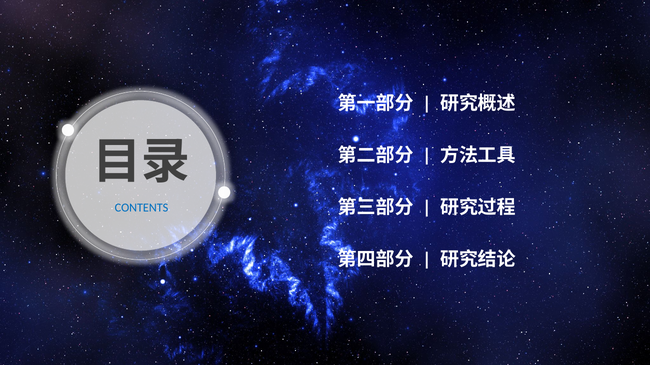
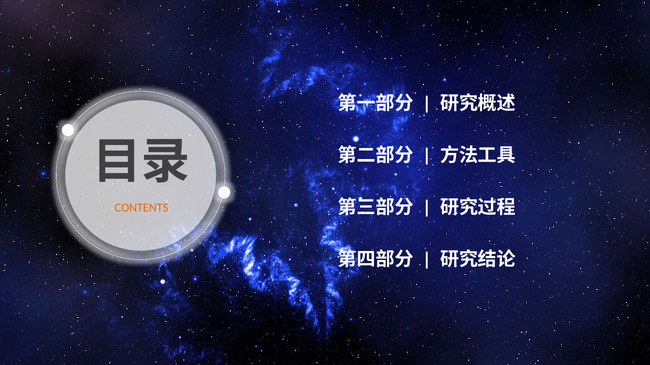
CONTENTS colour: blue -> orange
